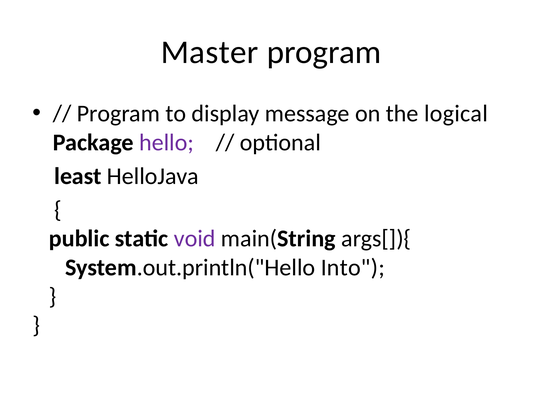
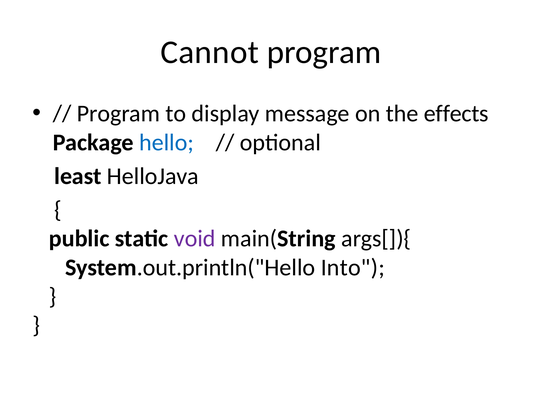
Master: Master -> Cannot
logical: logical -> effects
hello colour: purple -> blue
